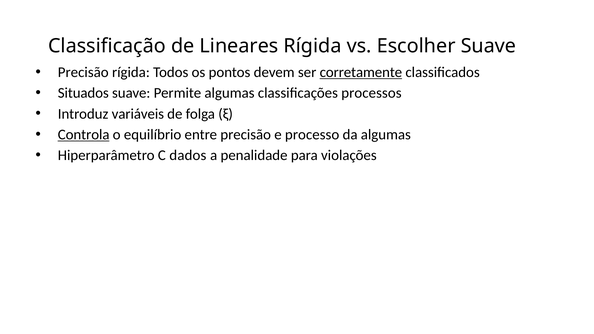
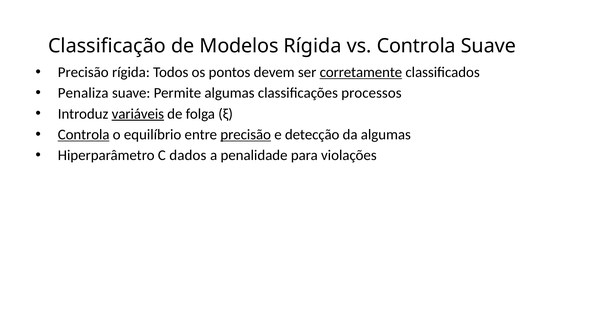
Lineares: Lineares -> Modelos
vs Escolher: Escolher -> Controla
Situados: Situados -> Penaliza
variáveis underline: none -> present
precisão at (246, 135) underline: none -> present
processo: processo -> detecção
